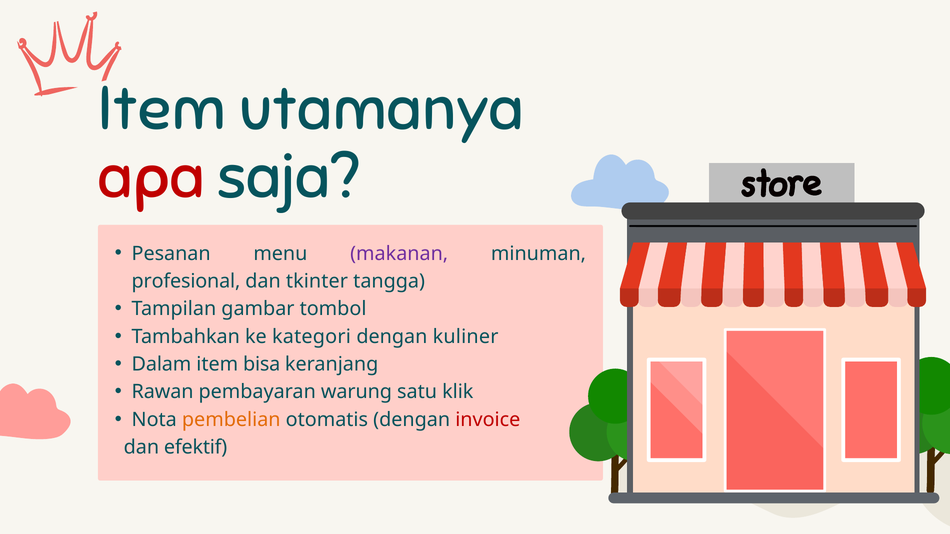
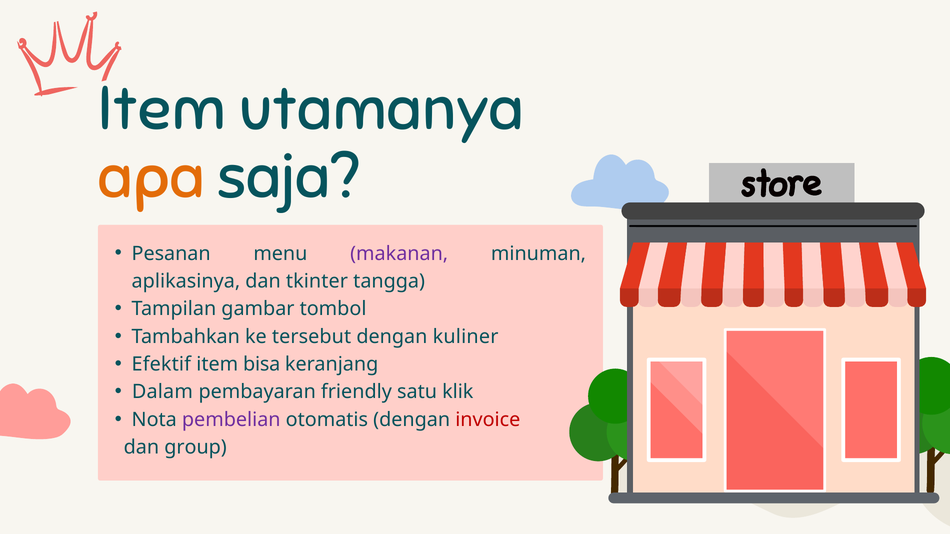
apa colour: red -> orange
profesional: profesional -> aplikasinya
kategori: kategori -> tersebut
Dalam: Dalam -> Efektif
Rawan: Rawan -> Dalam
warung: warung -> friendly
pembelian colour: orange -> purple
efektif: efektif -> group
